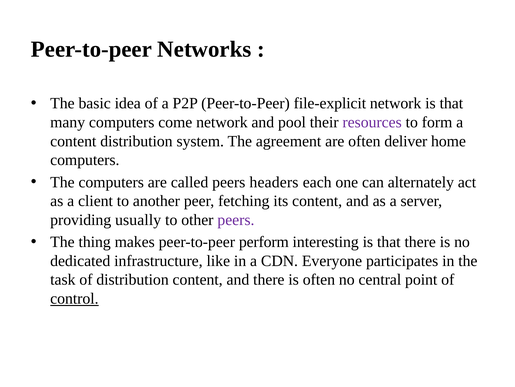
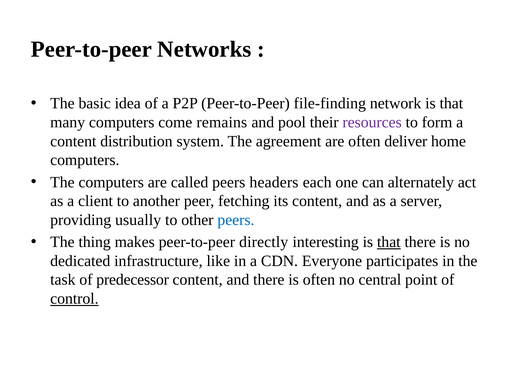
file-explicit: file-explicit -> file-finding
come network: network -> remains
peers at (236, 220) colour: purple -> blue
perform: perform -> directly
that at (389, 242) underline: none -> present
of distribution: distribution -> predecessor
